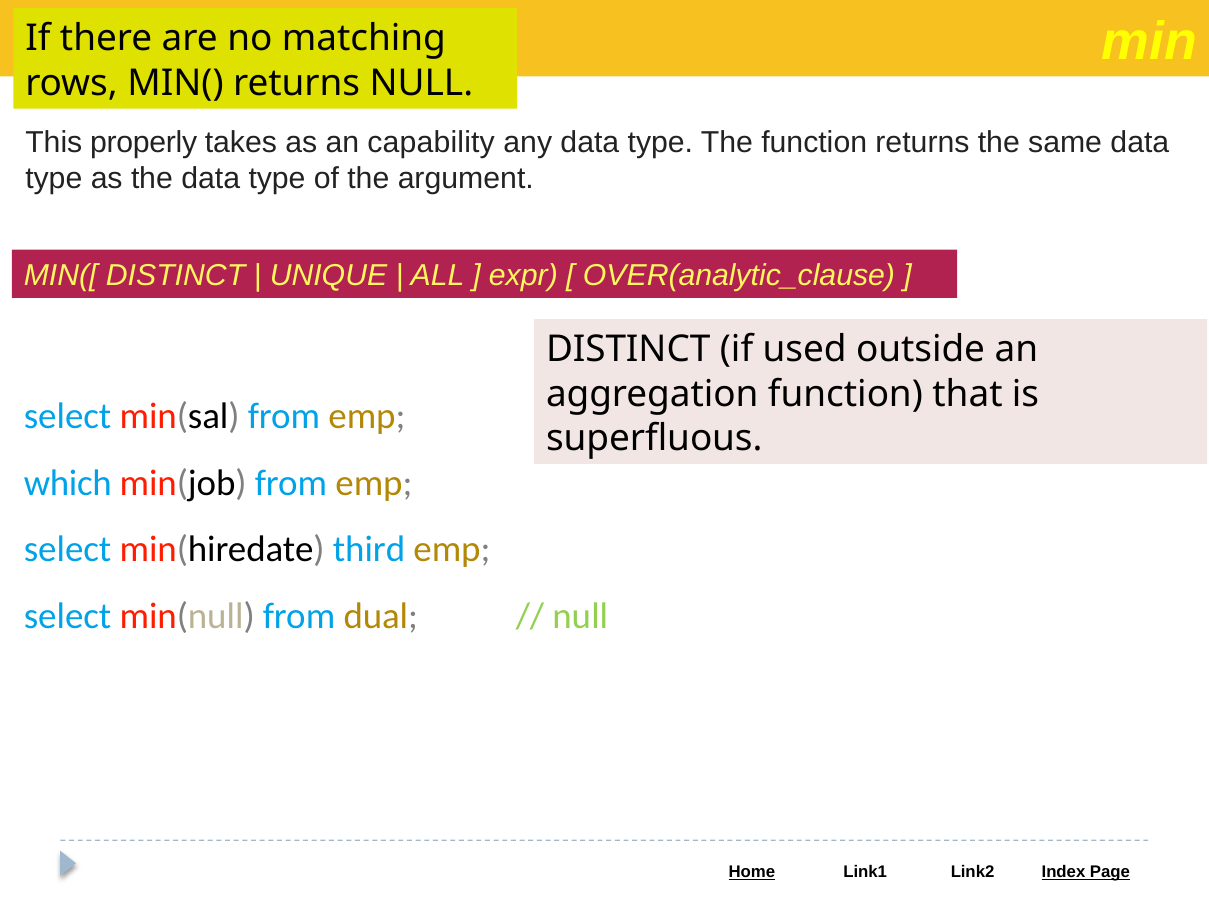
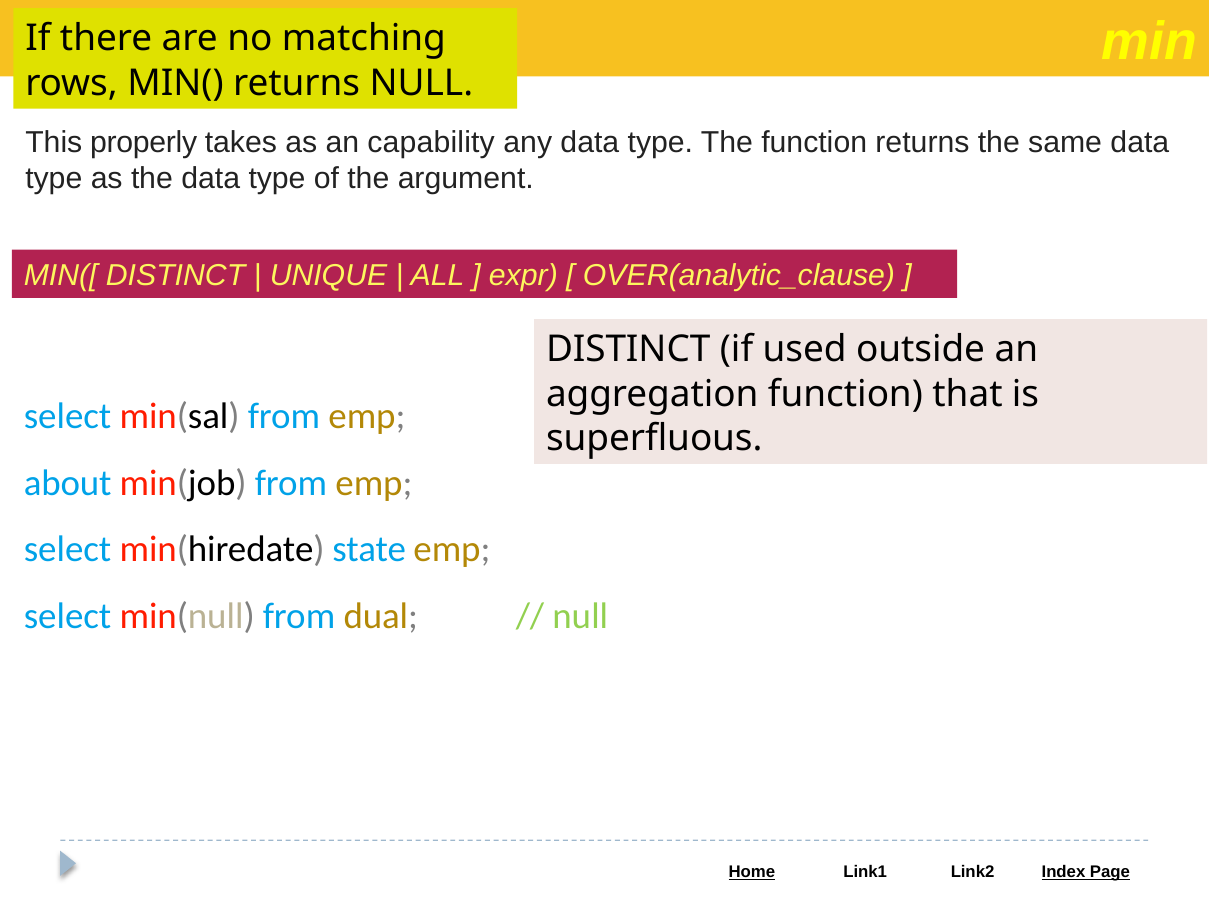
which: which -> about
third: third -> state
